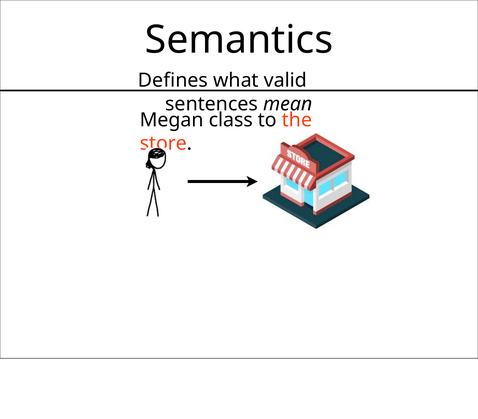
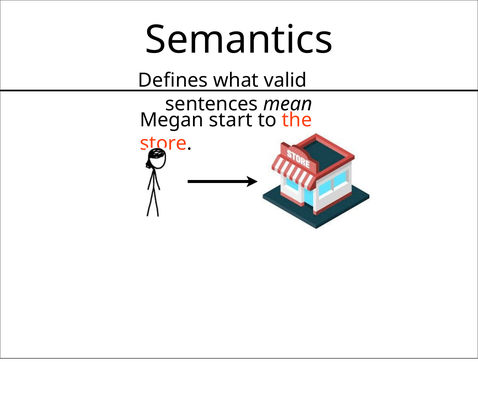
class: class -> start
